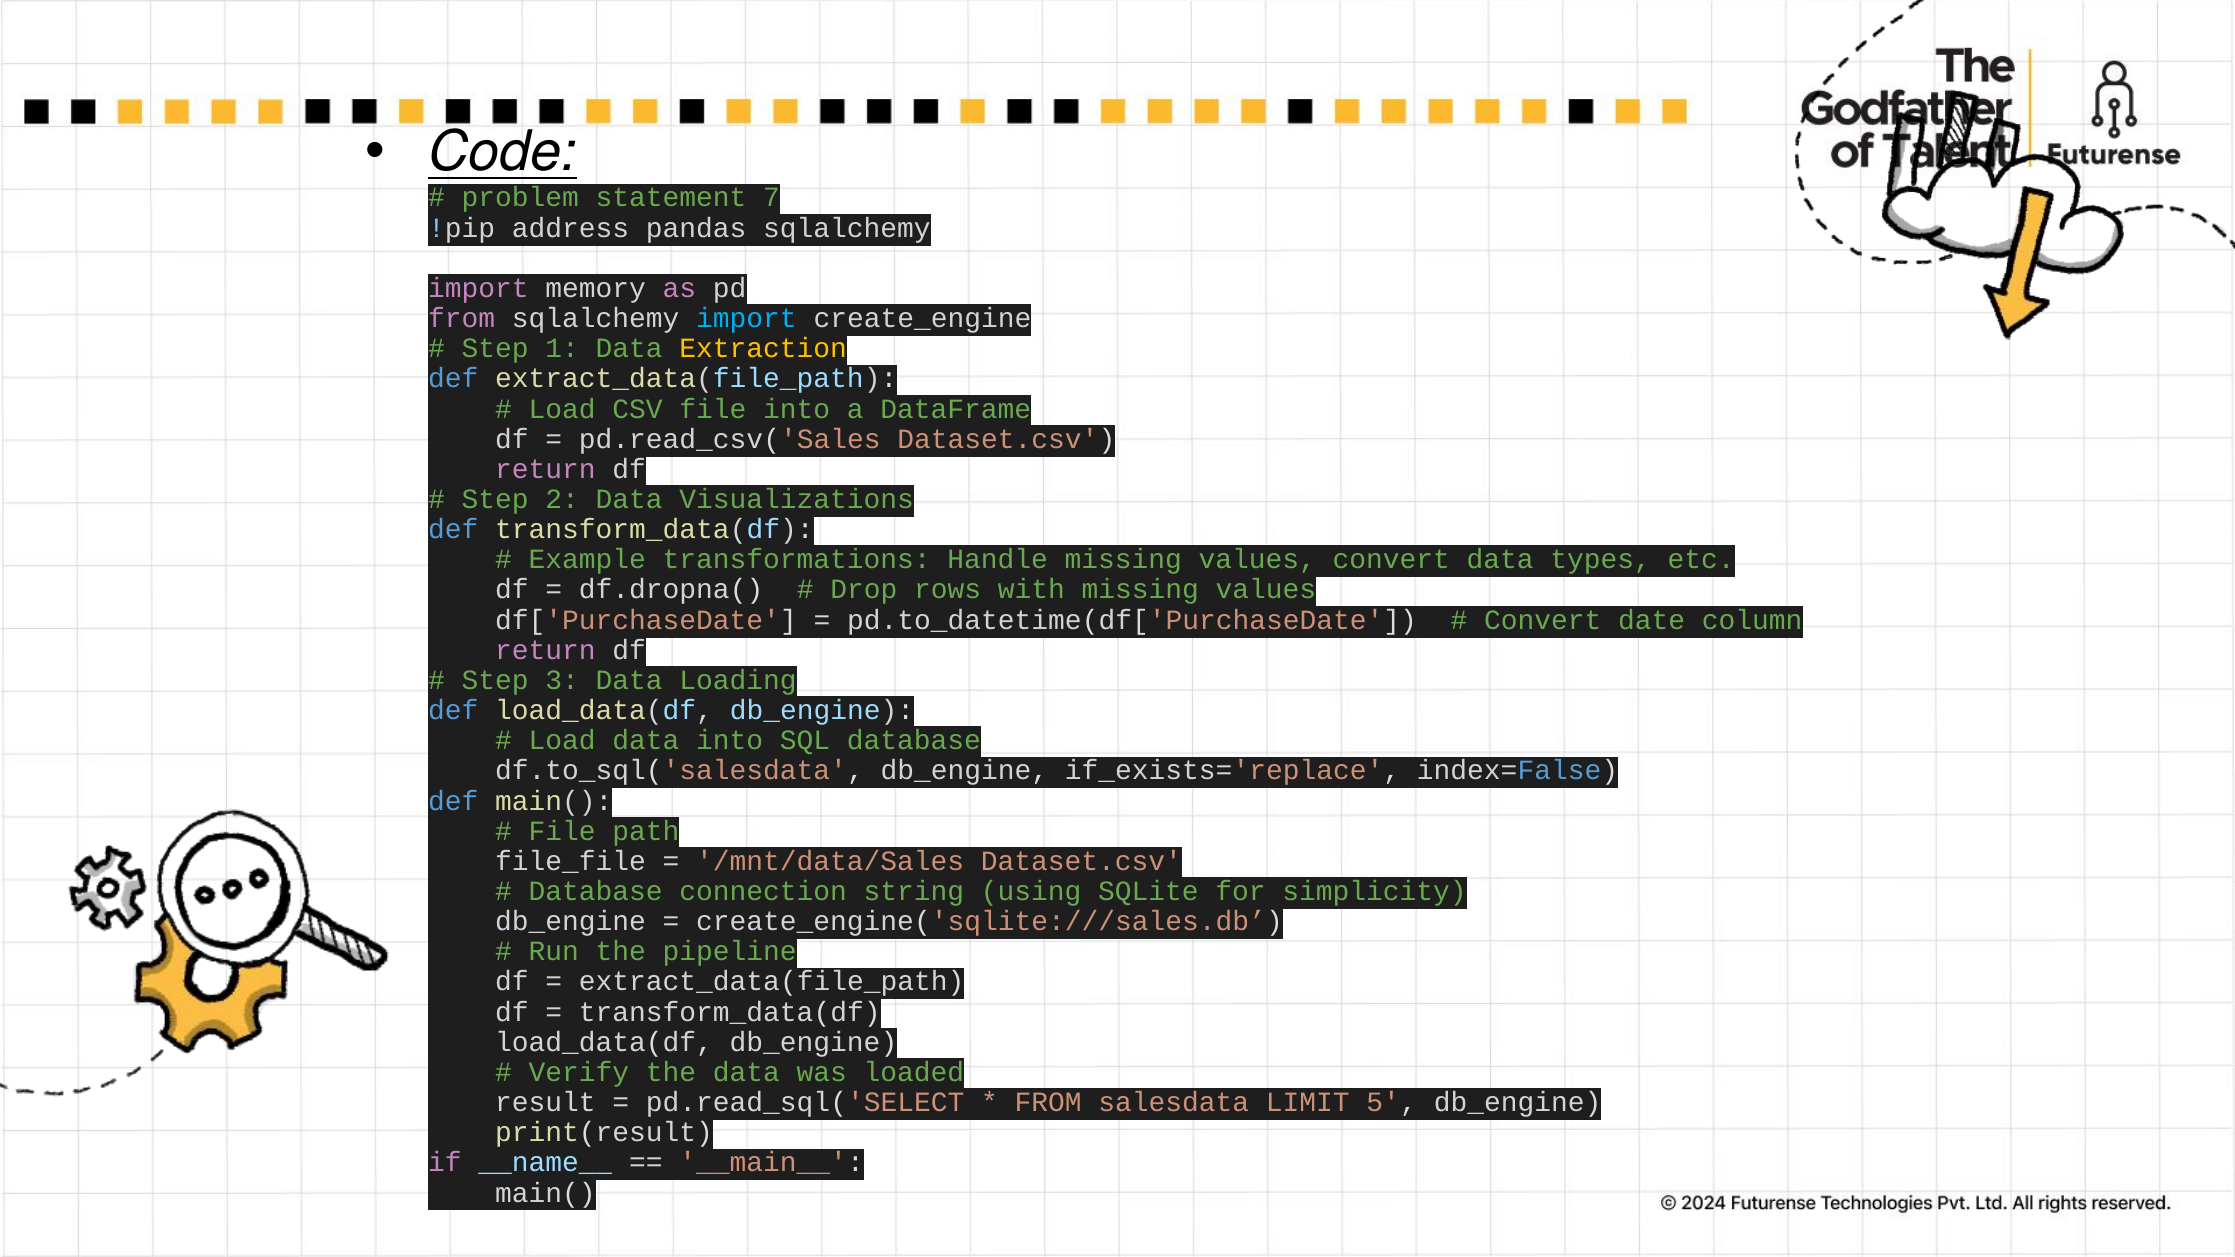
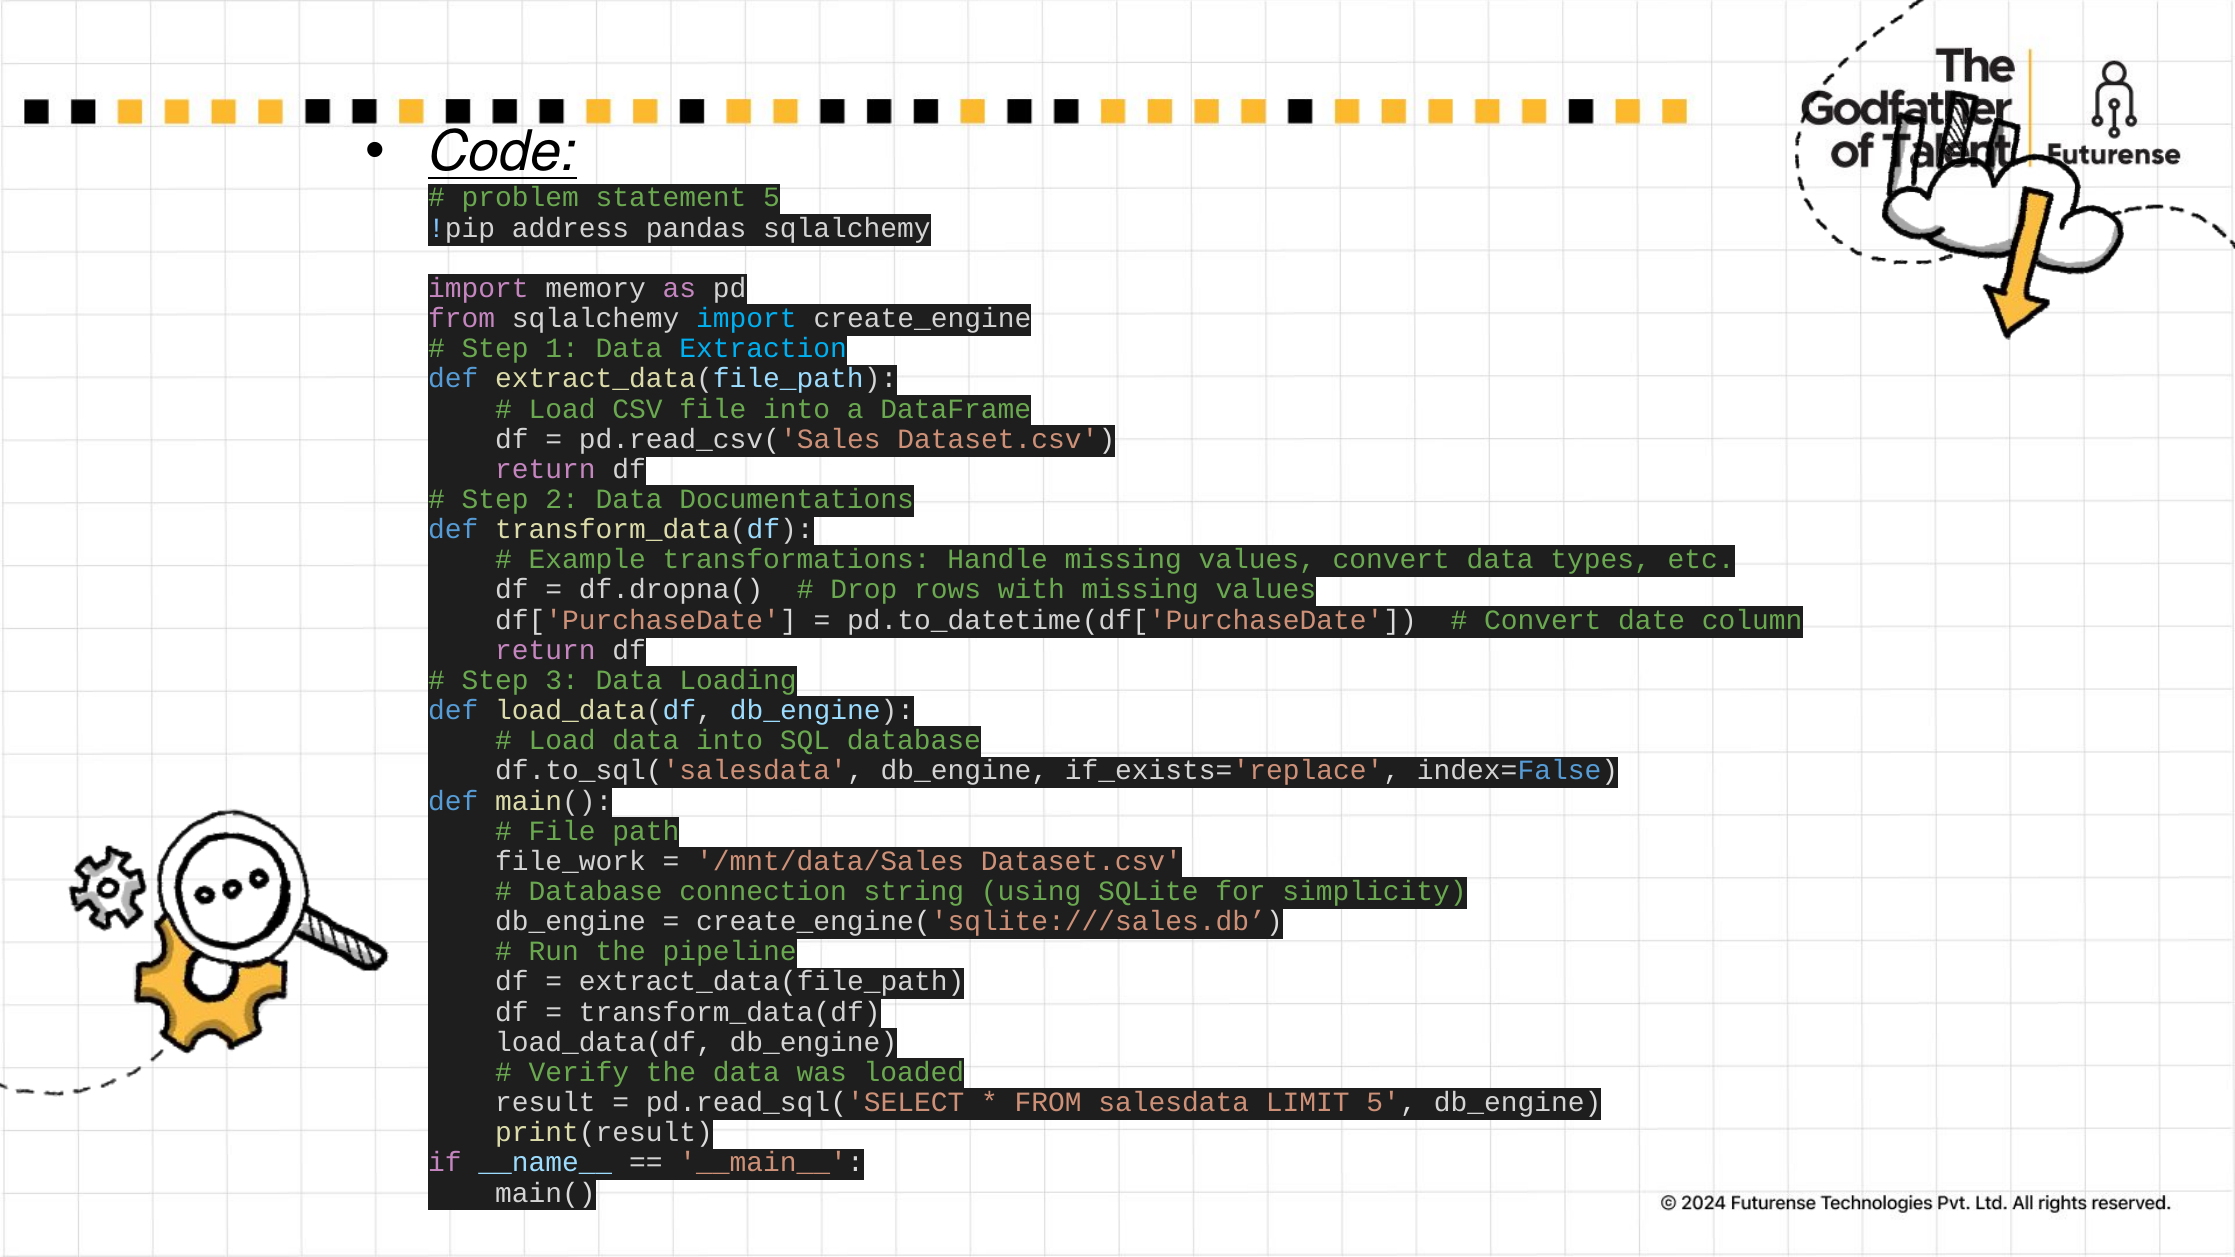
statement 7: 7 -> 5
Extraction colour: yellow -> light blue
Visualizations: Visualizations -> Documentations
file_file: file_file -> file_work
